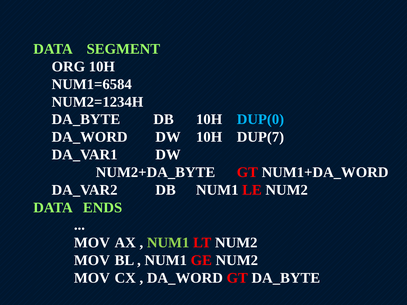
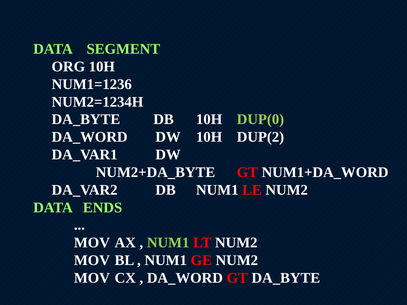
NUM1=6584: NUM1=6584 -> NUM1=1236
DUP(0 colour: light blue -> light green
DUP(7: DUP(7 -> DUP(2
